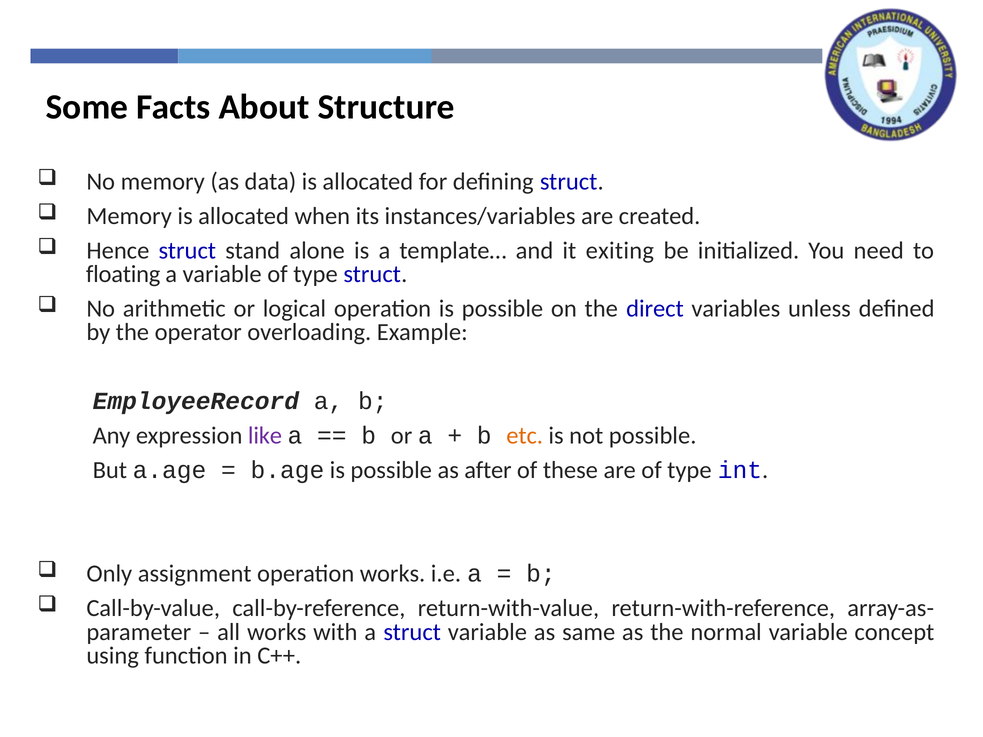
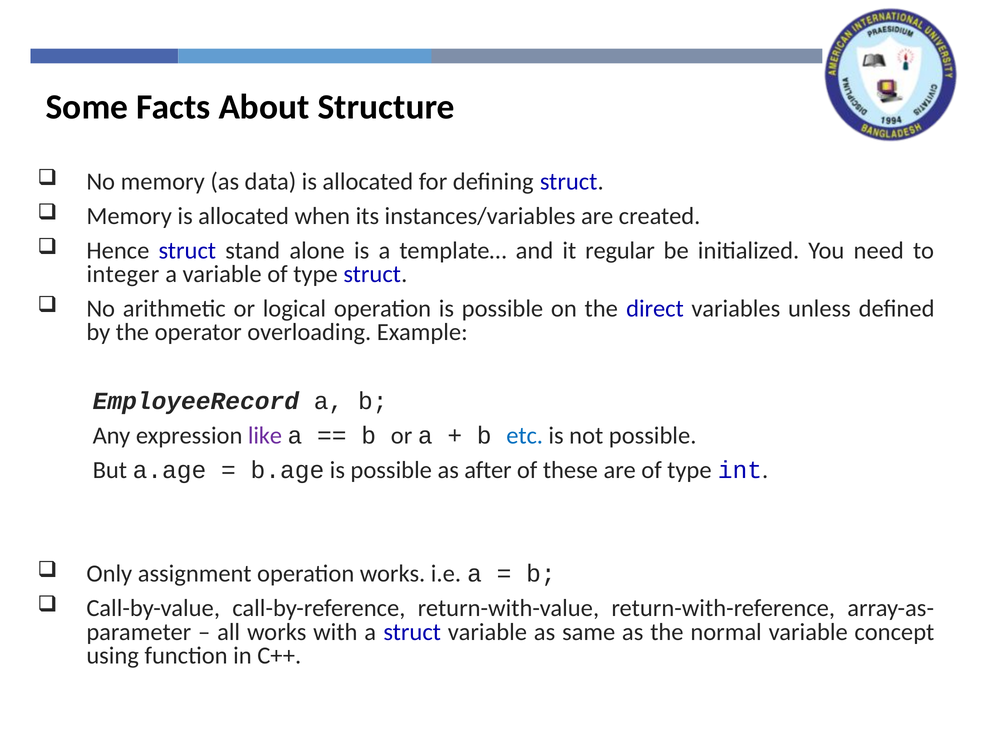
exiting: exiting -> regular
floating: floating -> integer
etc colour: orange -> blue
